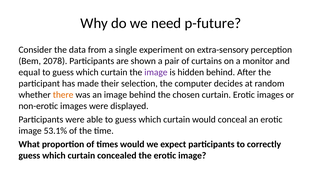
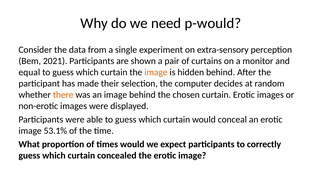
p-future: p-future -> p-would
2078: 2078 -> 2021
image at (156, 72) colour: purple -> orange
